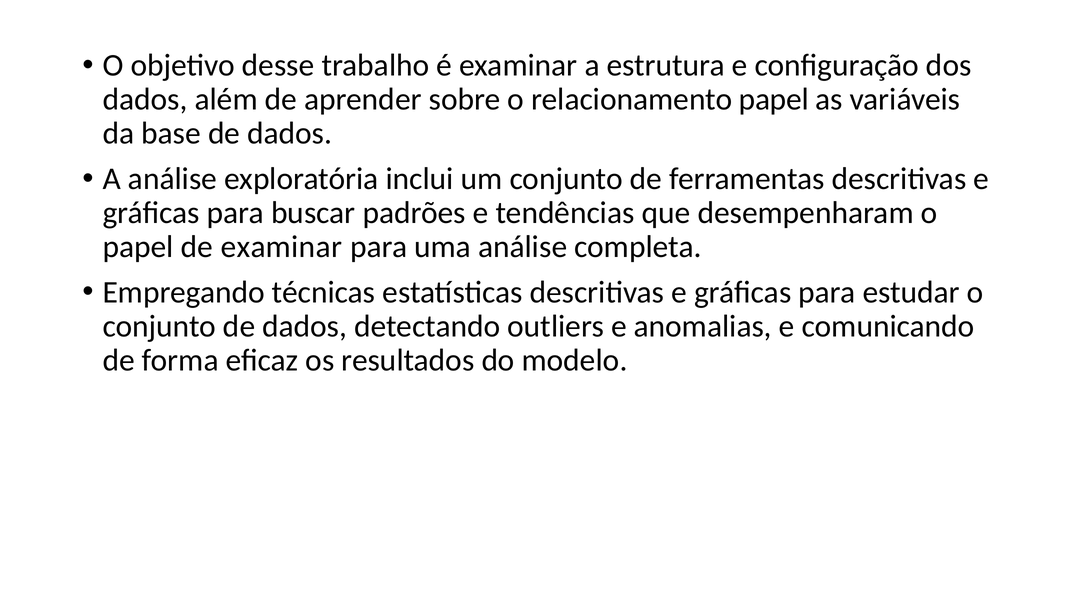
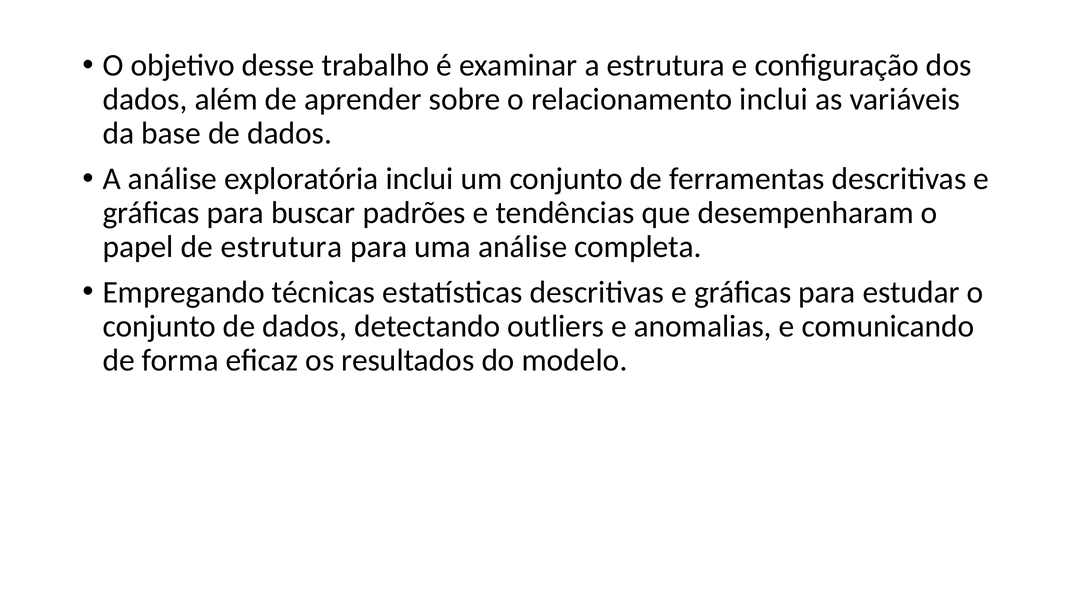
relacionamento papel: papel -> inclui
de examinar: examinar -> estrutura
